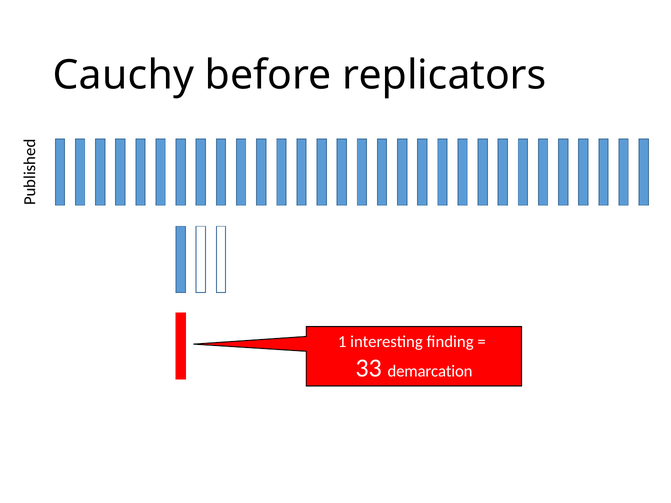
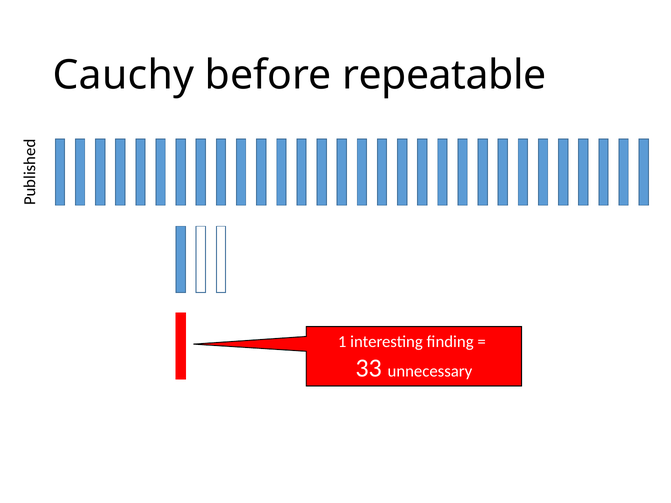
replicators: replicators -> repeatable
demarcation: demarcation -> unnecessary
